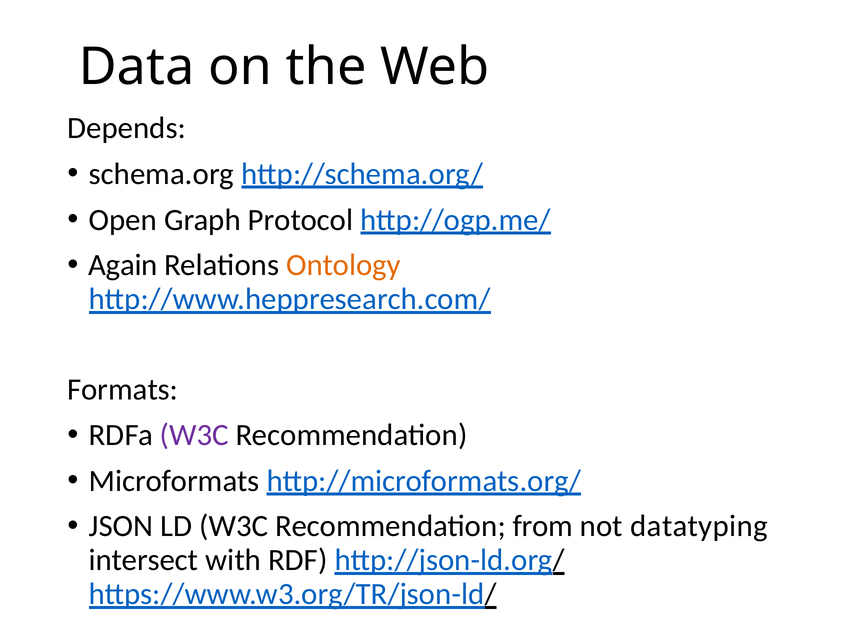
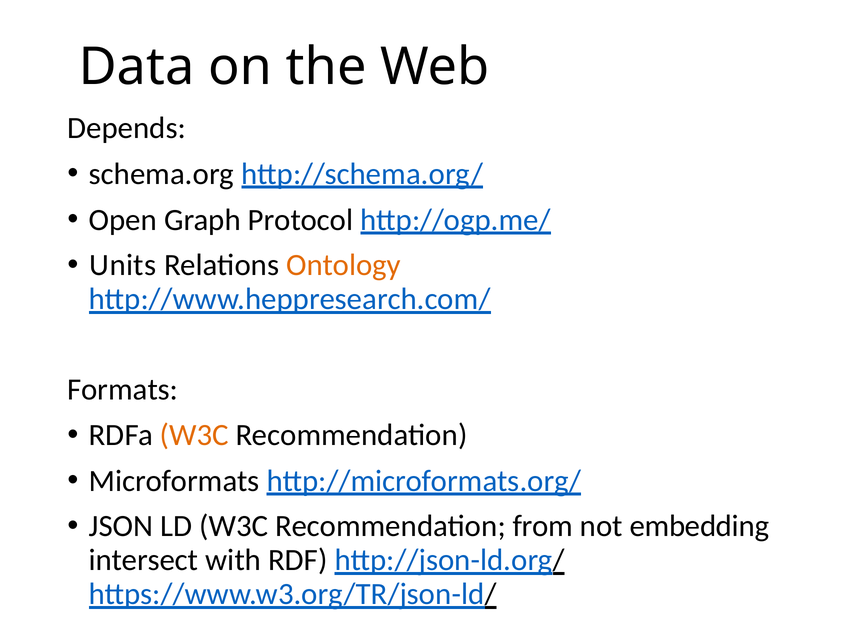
Again: Again -> Units
W3C at (194, 435) colour: purple -> orange
datatyping: datatyping -> embedding
